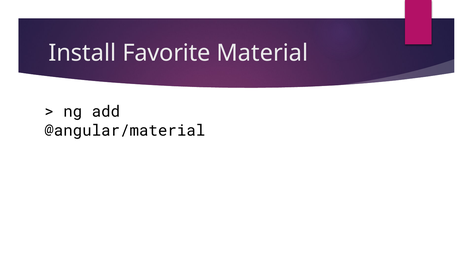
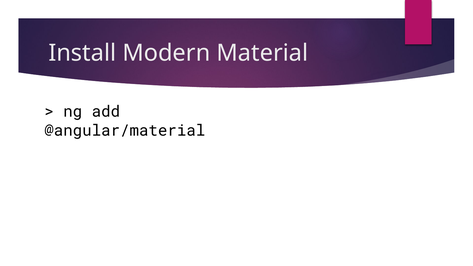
Favorite: Favorite -> Modern
